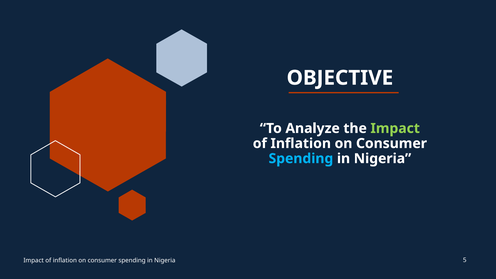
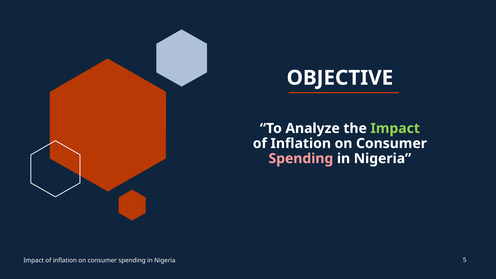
Spending at (301, 159) colour: light blue -> pink
